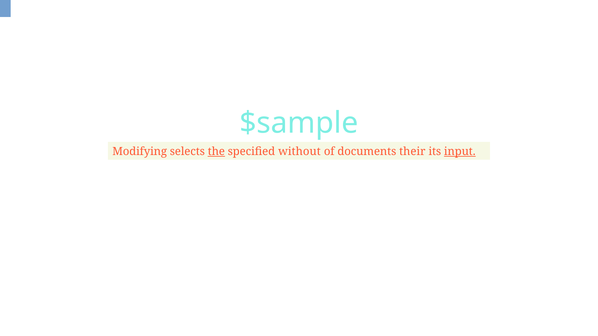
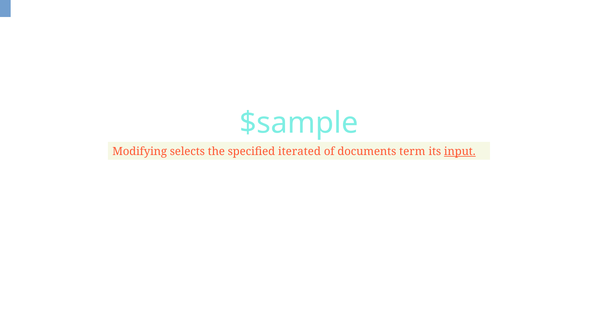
the underline: present -> none
without: without -> iterated
their: their -> term
